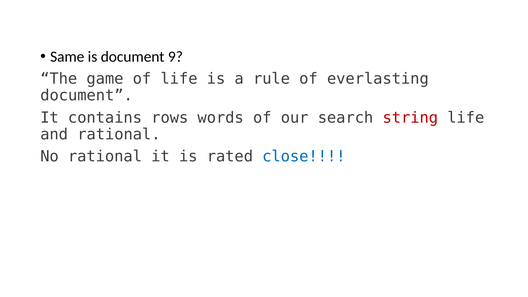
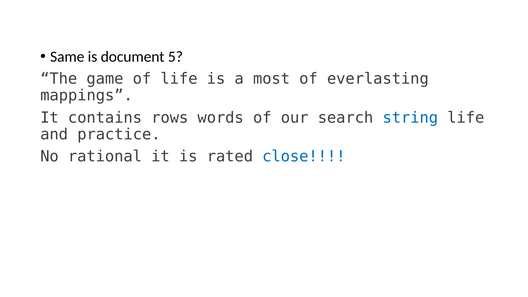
9: 9 -> 5
rule: rule -> most
document at (87, 95): document -> mappings
string colour: red -> blue
and rational: rational -> practice
